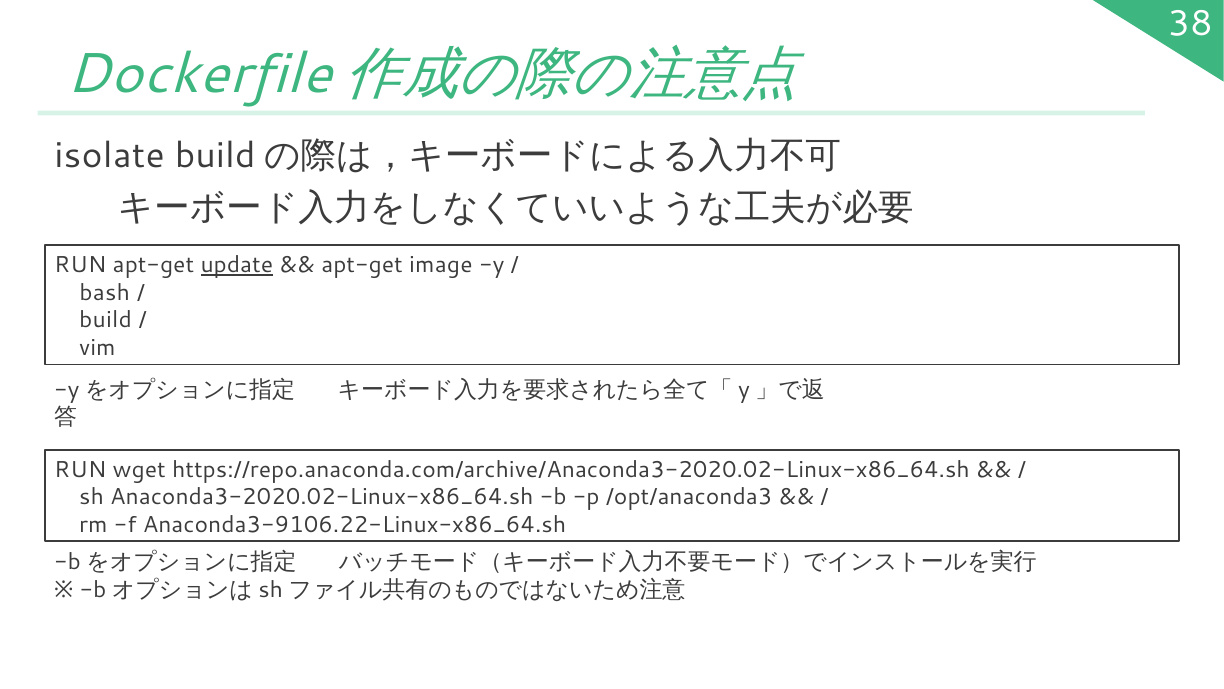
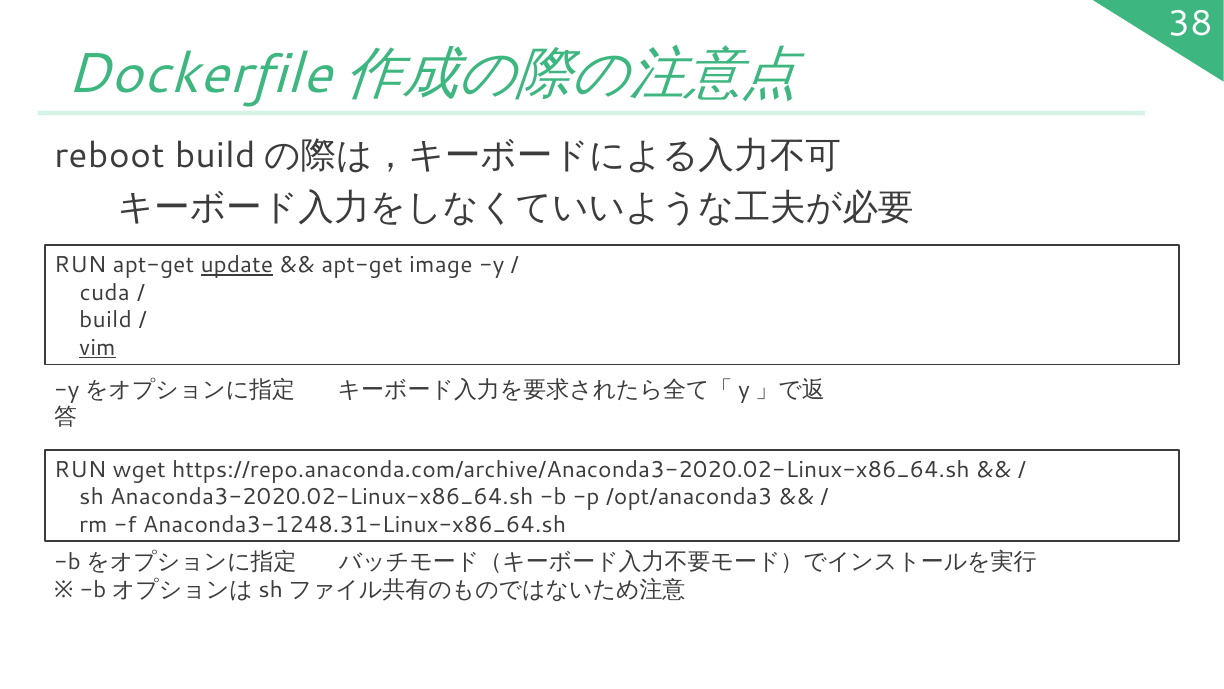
isolate: isolate -> reboot
bash: bash -> cuda
vim underline: none -> present
Anaconda3-9106.22-Linux-x86_64.sh: Anaconda3-9106.22-Linux-x86_64.sh -> Anaconda3-1248.31-Linux-x86_64.sh
